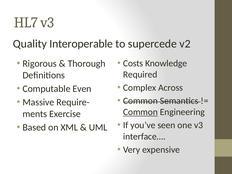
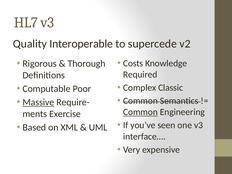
Across: Across -> Classic
Even: Even -> Poor
Massive underline: none -> present
